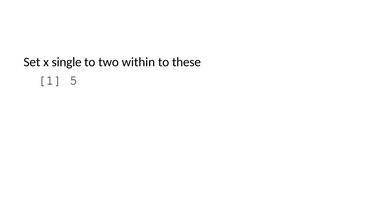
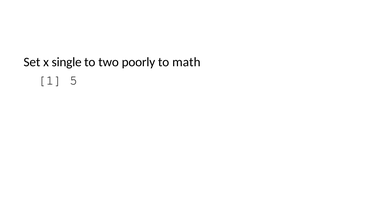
within: within -> poorly
these: these -> math
